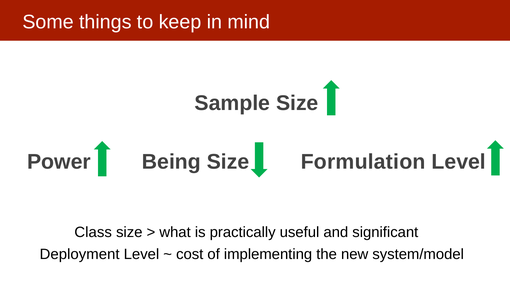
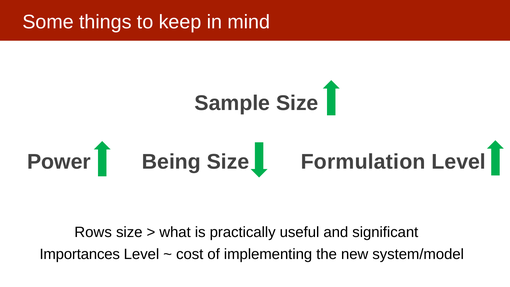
Class: Class -> Rows
Deployment: Deployment -> Importances
